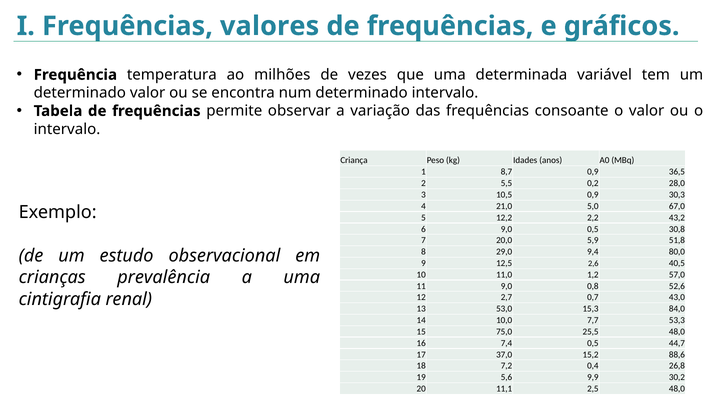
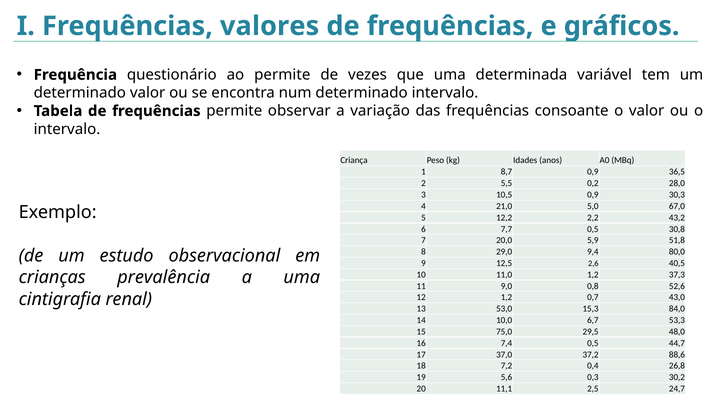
temperatura: temperatura -> questionário
ao milhões: milhões -> permite
6 9,0: 9,0 -> 7,7
57,0: 57,0 -> 37,3
12 2,7: 2,7 -> 1,2
7,7: 7,7 -> 6,7
25,5: 25,5 -> 29,5
15,2: 15,2 -> 37,2
9,9: 9,9 -> 0,3
2,5 48,0: 48,0 -> 24,7
